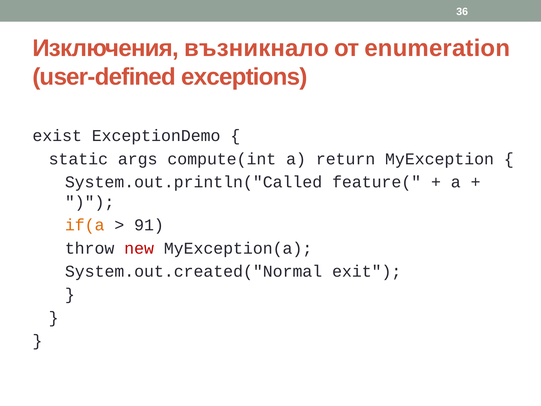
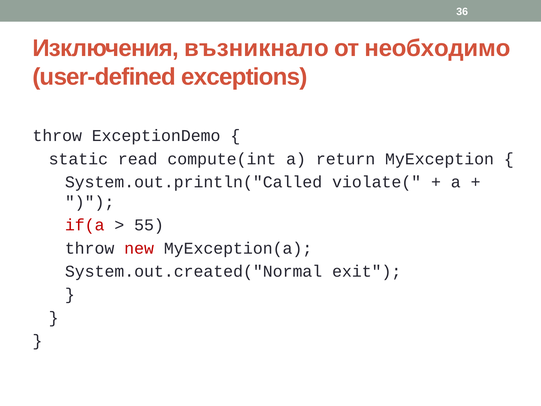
enumeration: enumeration -> необходимо
exist at (57, 136): exist -> throw
args: args -> read
feature(: feature( -> violate(
if(a colour: orange -> red
91: 91 -> 55
